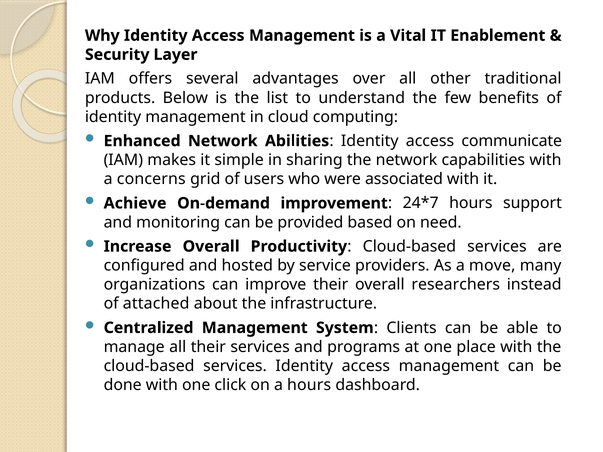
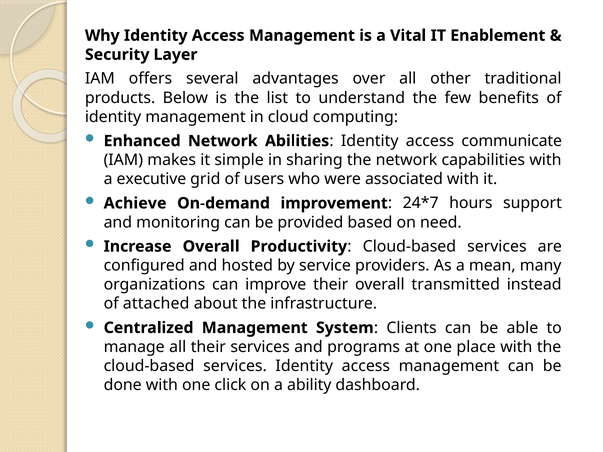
concerns: concerns -> executive
move: move -> mean
researchers: researchers -> transmitted
a hours: hours -> ability
